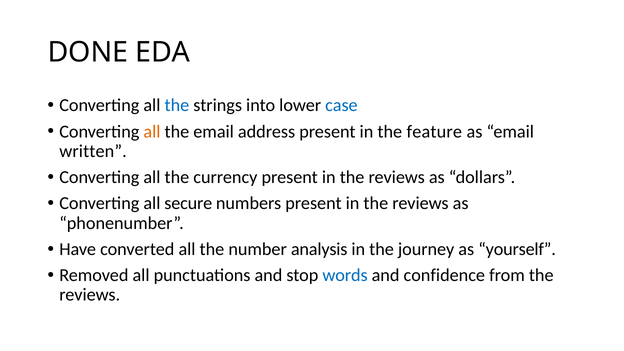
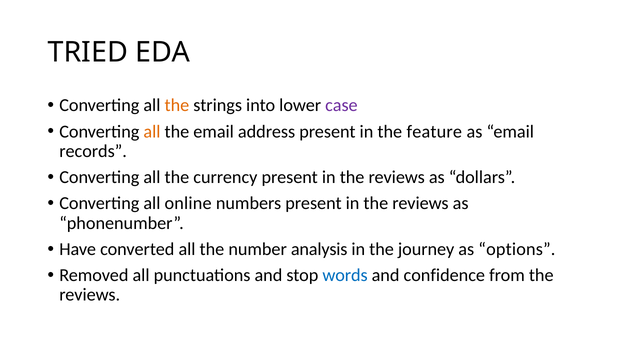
DONE: DONE -> TRIED
the at (177, 105) colour: blue -> orange
case colour: blue -> purple
written: written -> records
secure: secure -> online
yourself: yourself -> options
